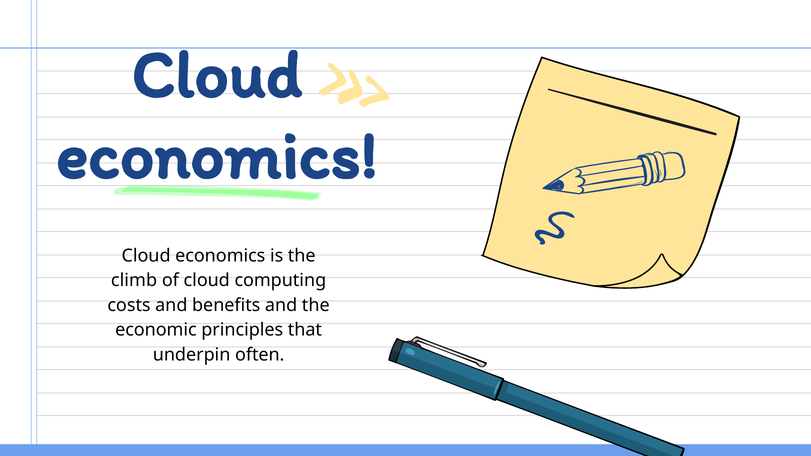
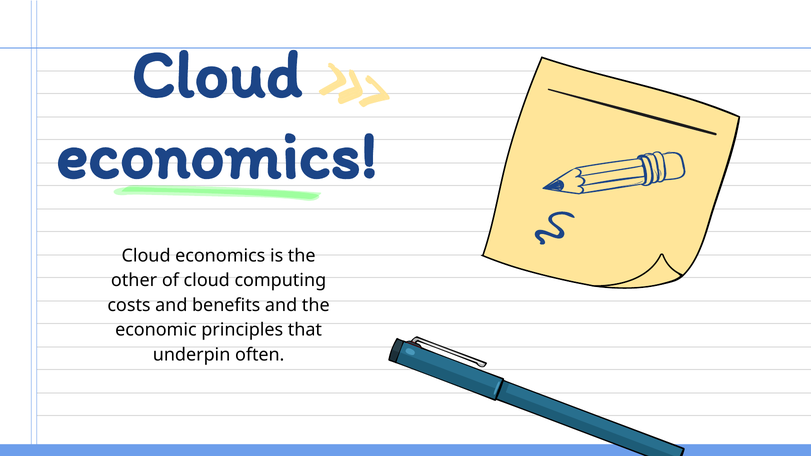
climb: climb -> other
